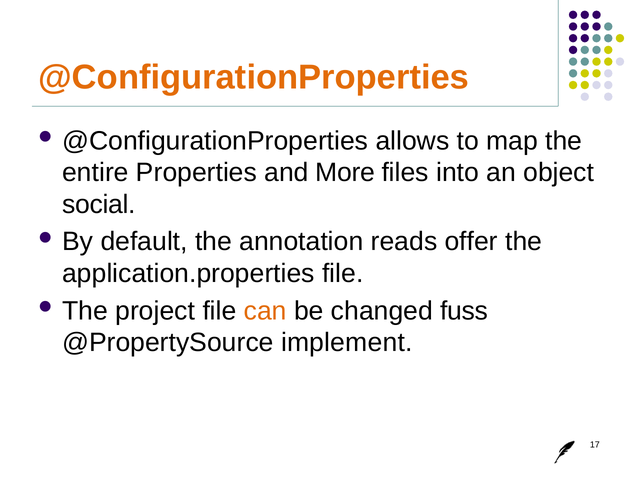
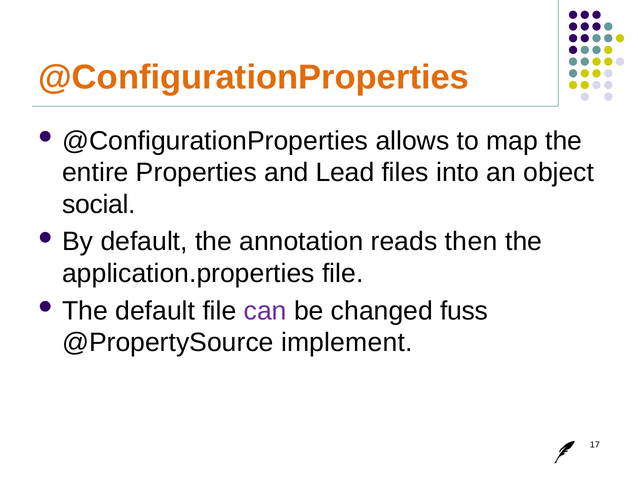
More: More -> Lead
offer: offer -> then
The project: project -> default
can colour: orange -> purple
